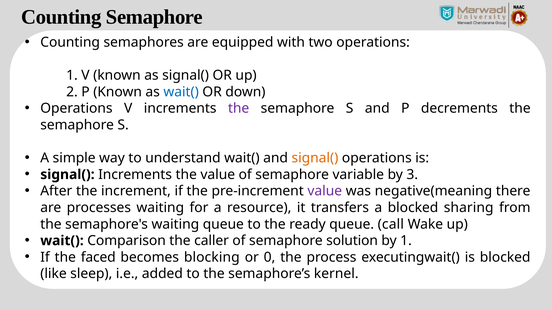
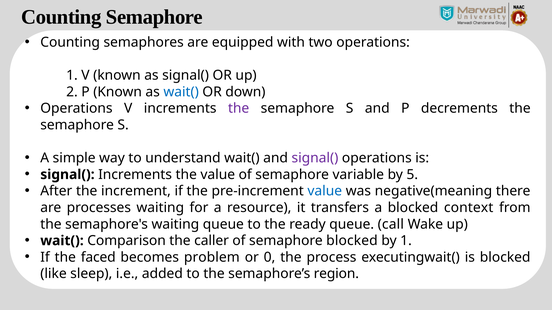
signal( at (315, 158) colour: orange -> purple
3: 3 -> 5
value at (325, 191) colour: purple -> blue
sharing: sharing -> context
semaphore solution: solution -> blocked
blocking: blocking -> problem
kernel: kernel -> region
